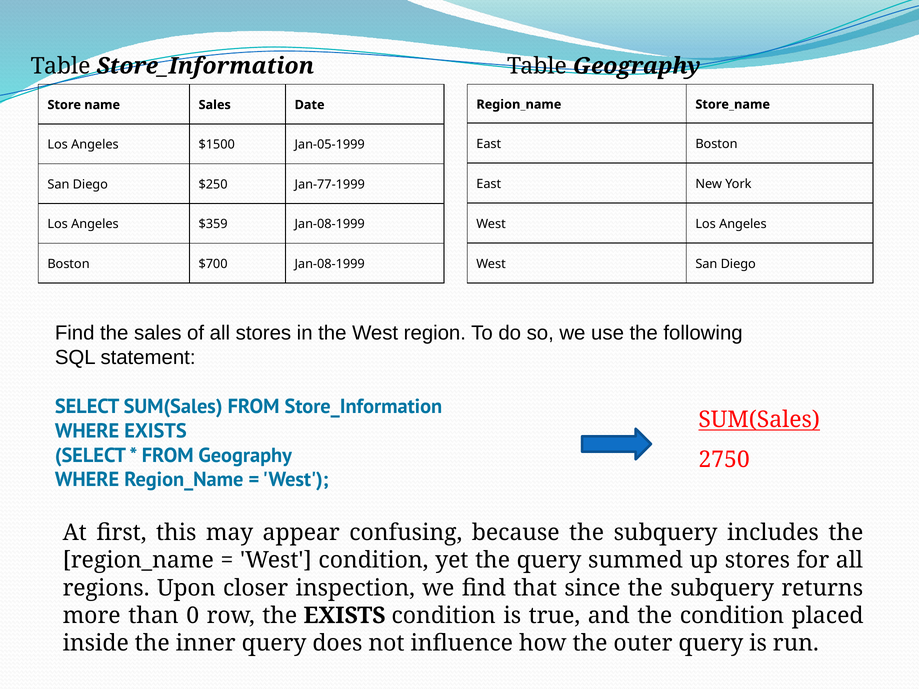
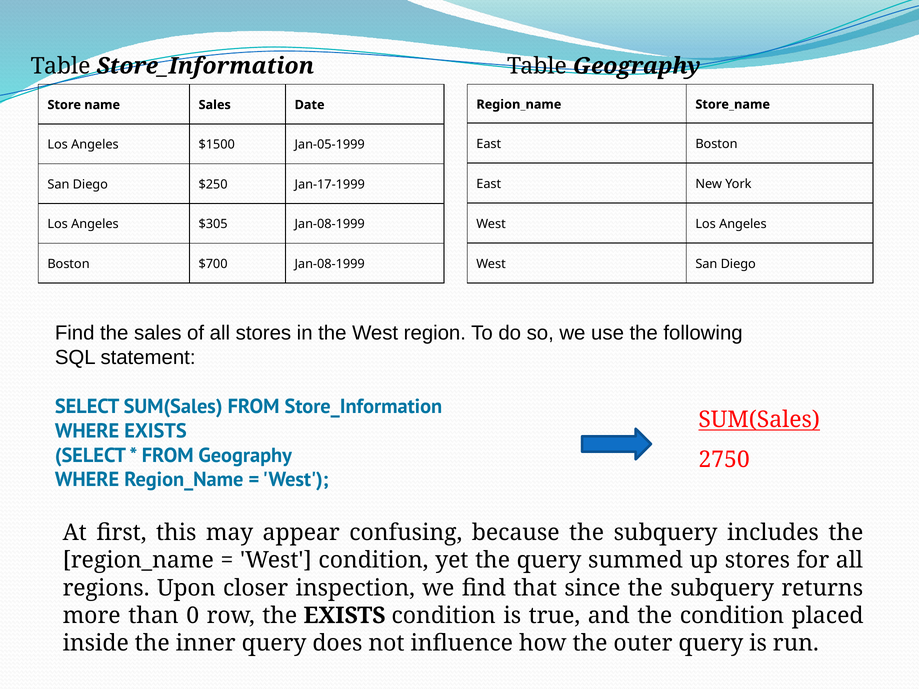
Jan-77-1999: Jan-77-1999 -> Jan-17-1999
$359: $359 -> $305
